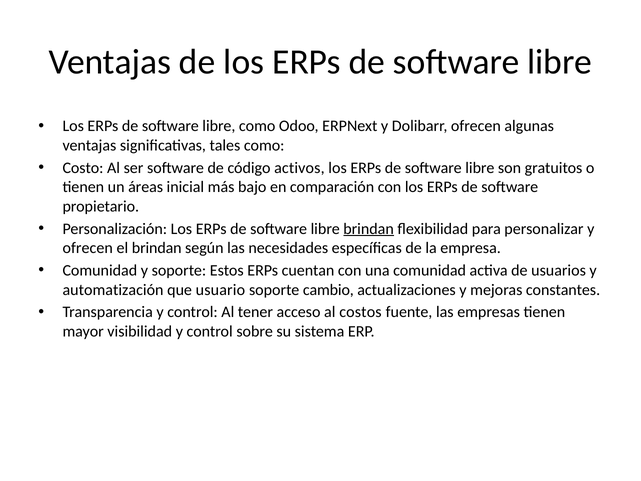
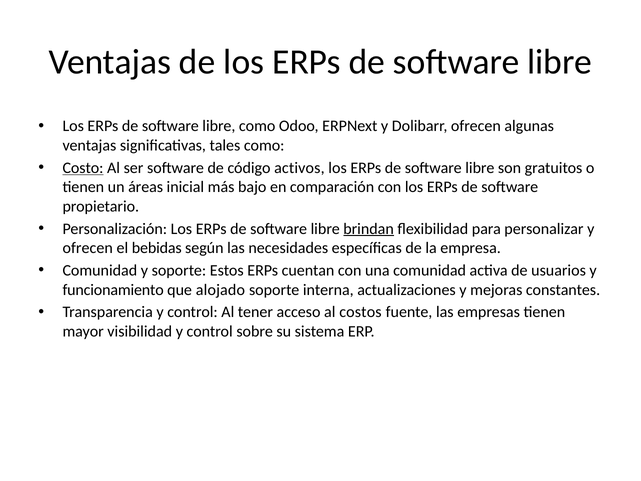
Costo underline: none -> present
el brindan: brindan -> bebidas
automatización: automatización -> funcionamiento
usuario: usuario -> alojado
cambio: cambio -> interna
